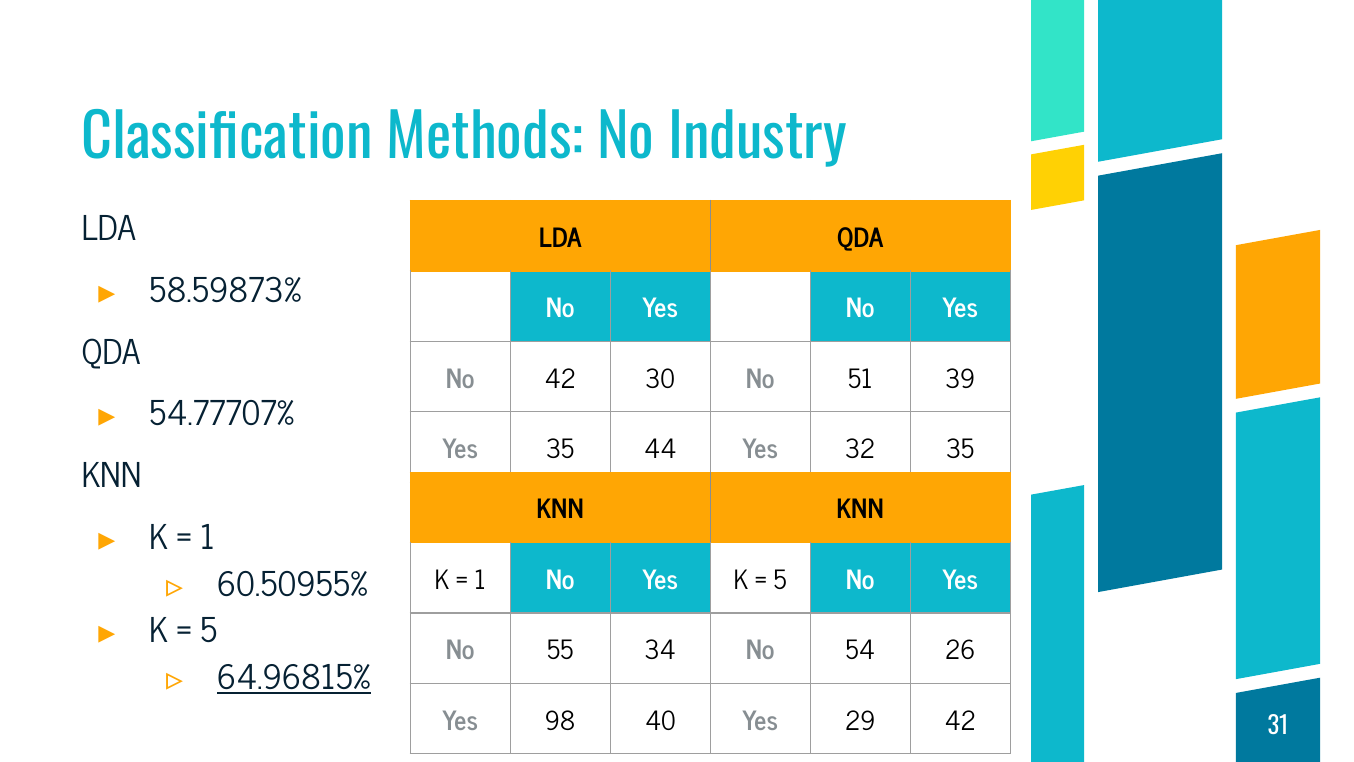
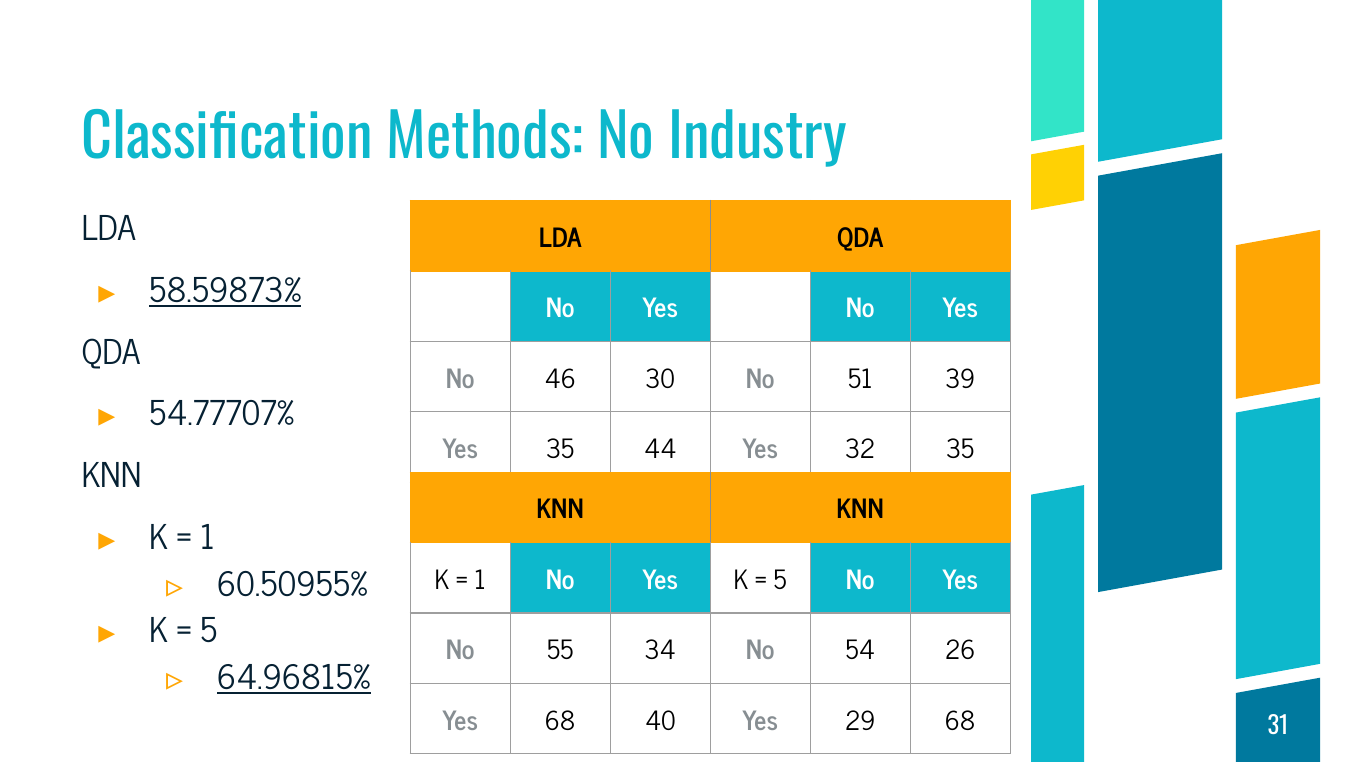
58.59873% underline: none -> present
No 42: 42 -> 46
Yes 98: 98 -> 68
29 42: 42 -> 68
